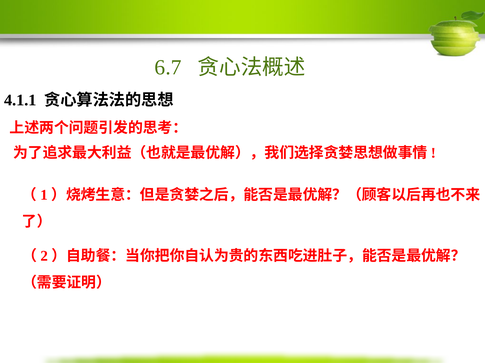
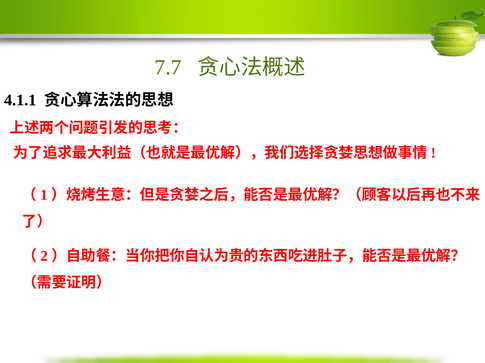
6.7: 6.7 -> 7.7
